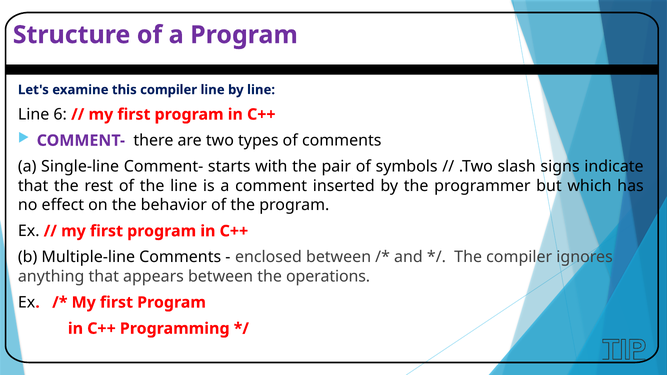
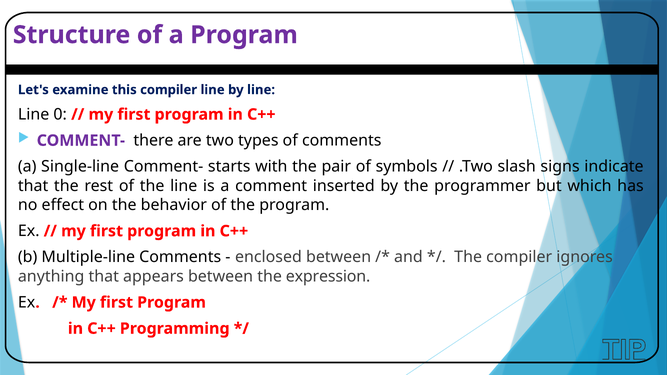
6: 6 -> 0
operations: operations -> expression
